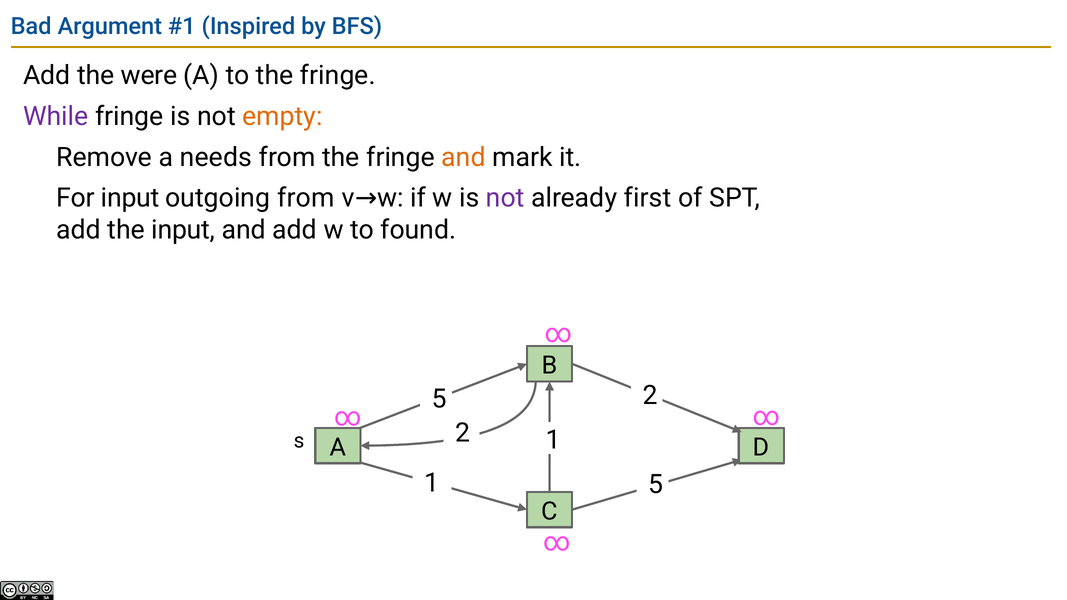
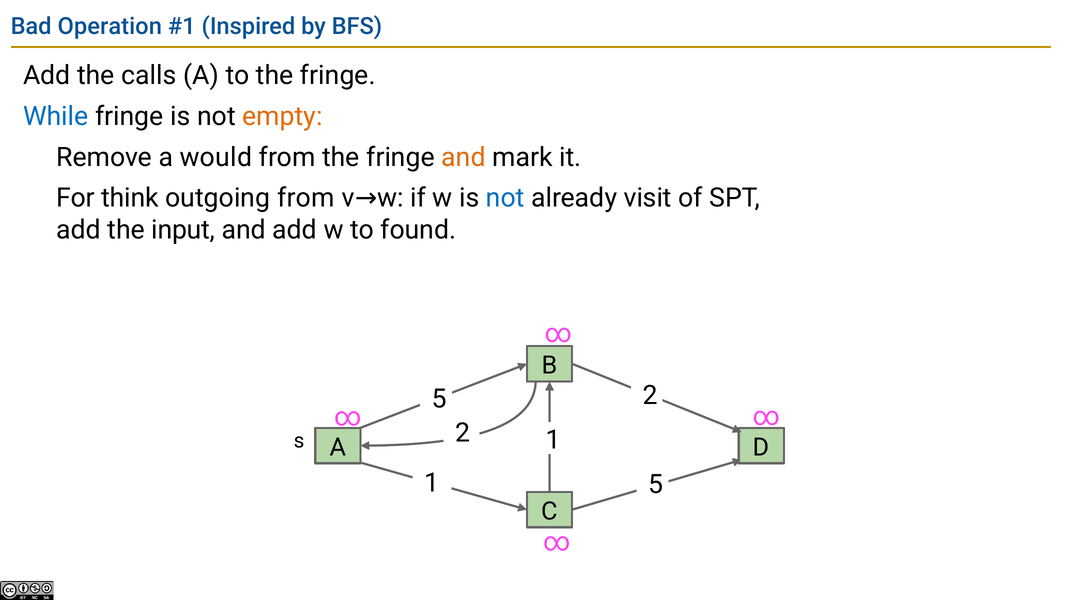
Argument: Argument -> Operation
were: were -> calls
While colour: purple -> blue
needs: needs -> would
For input: input -> think
not at (505, 198) colour: purple -> blue
first: first -> visit
